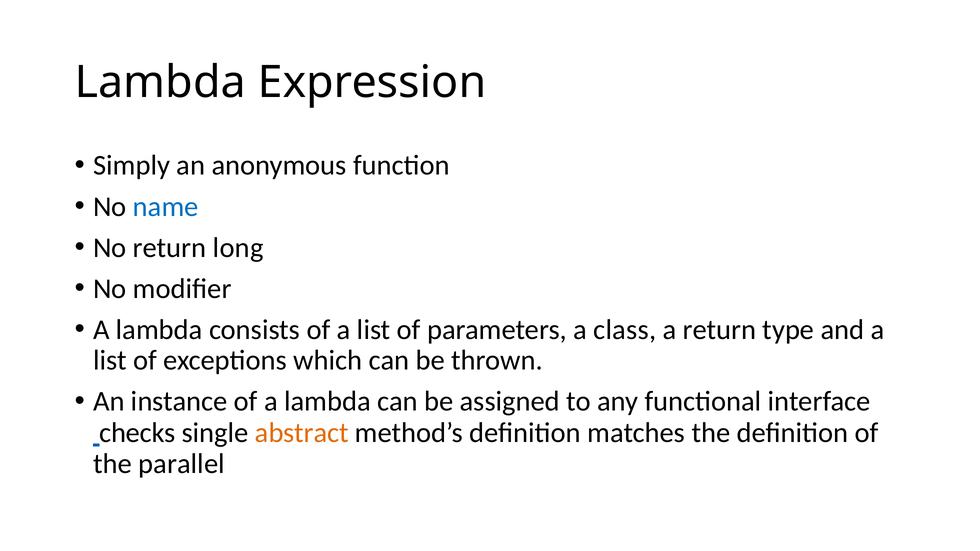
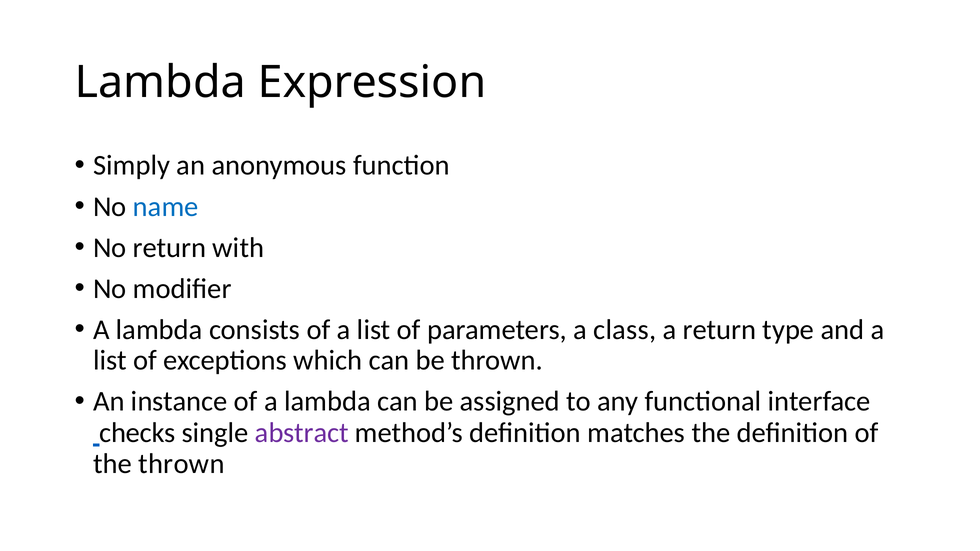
long: long -> with
abstract colour: orange -> purple
the parallel: parallel -> thrown
